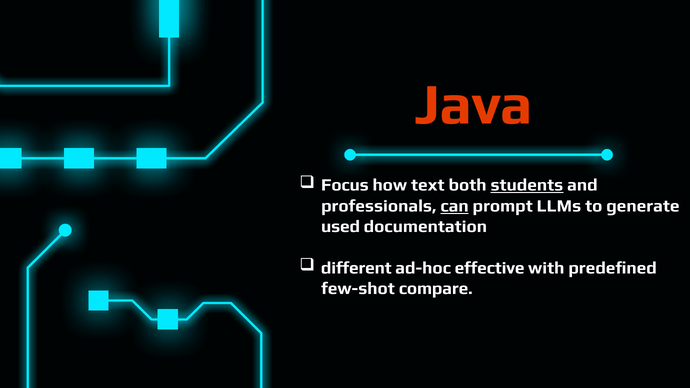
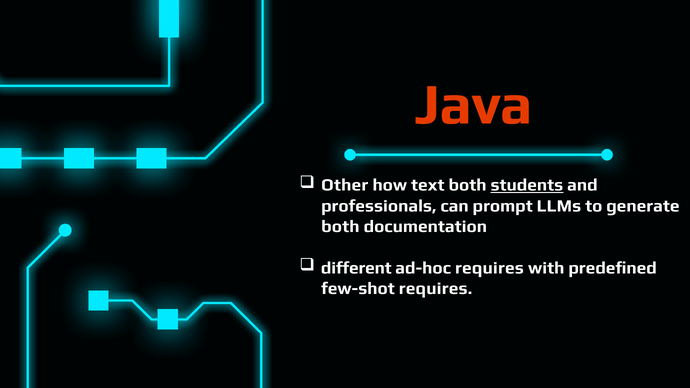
Focus: Focus -> Other
can underline: present -> none
used at (341, 227): used -> both
ad-hoc effective: effective -> requires
few-shot compare: compare -> requires
